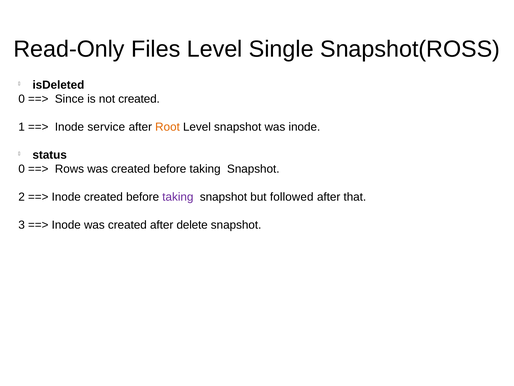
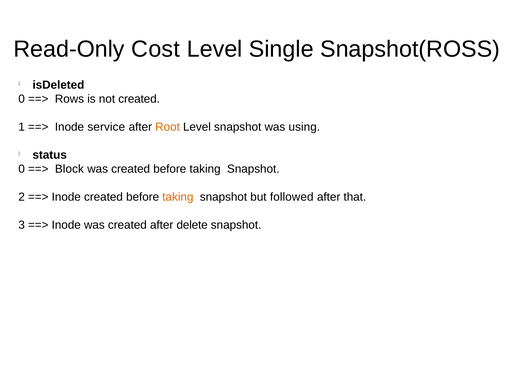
Files: Files -> Cost
Since: Since -> Rows
was inode: inode -> using
Rows: Rows -> Block
taking at (178, 197) colour: purple -> orange
